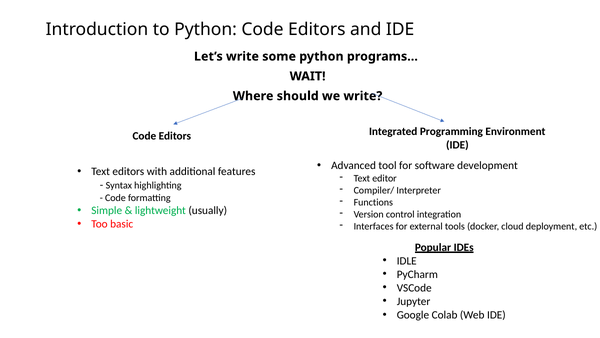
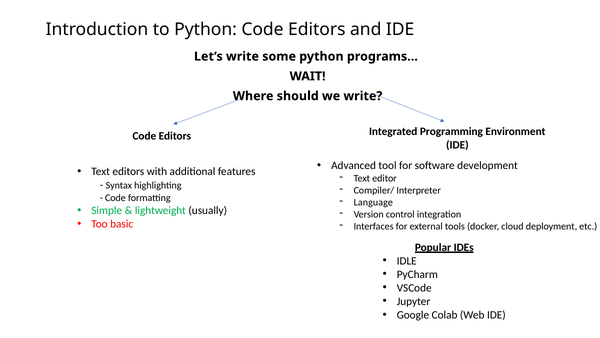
Functions: Functions -> Language
